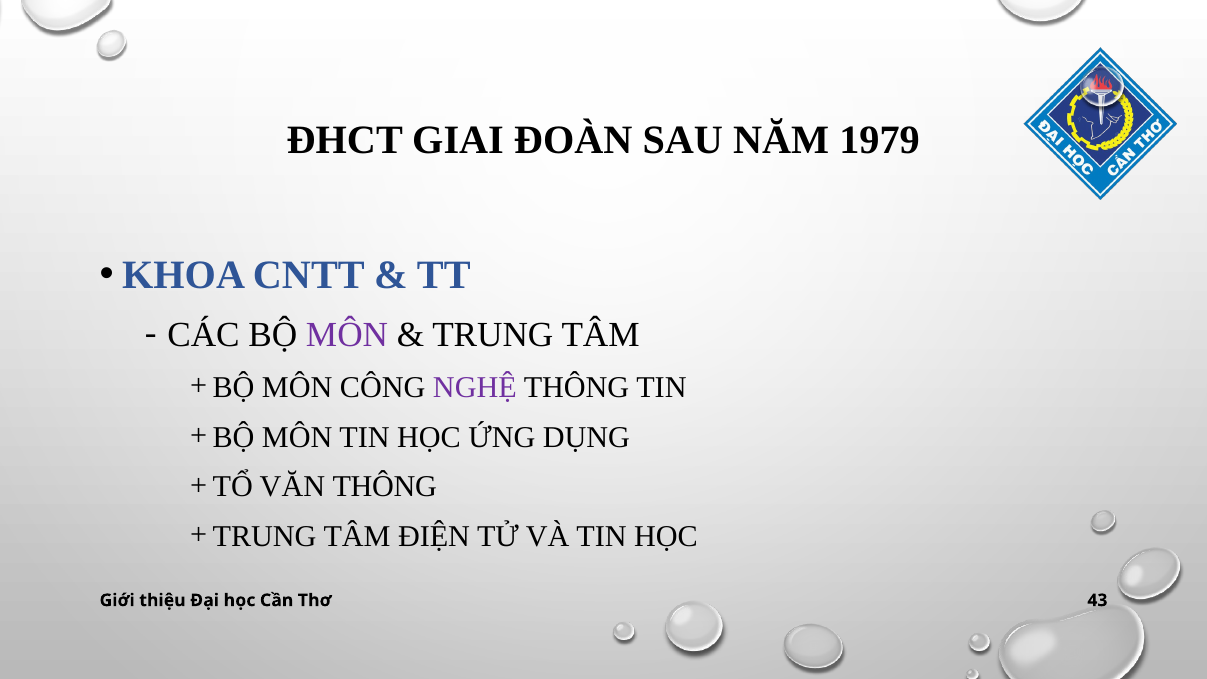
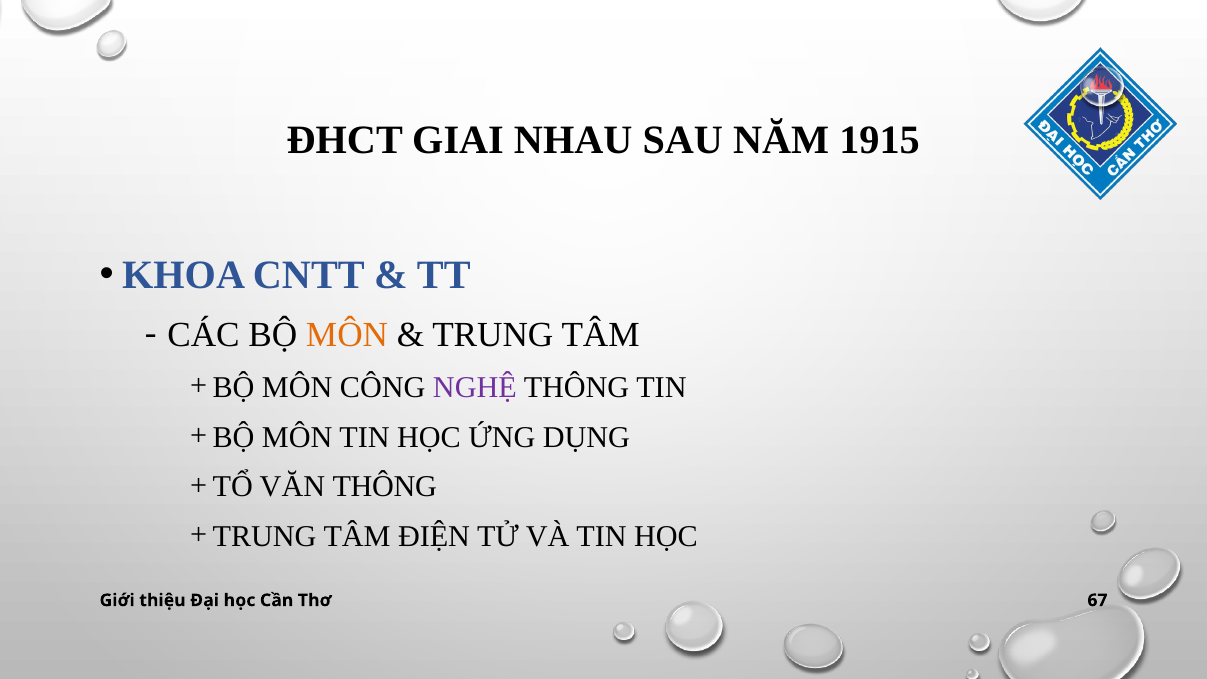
ĐOÀN: ĐOÀN -> NHAU
1979: 1979 -> 1915
MÔN at (347, 335) colour: purple -> orange
43: 43 -> 67
